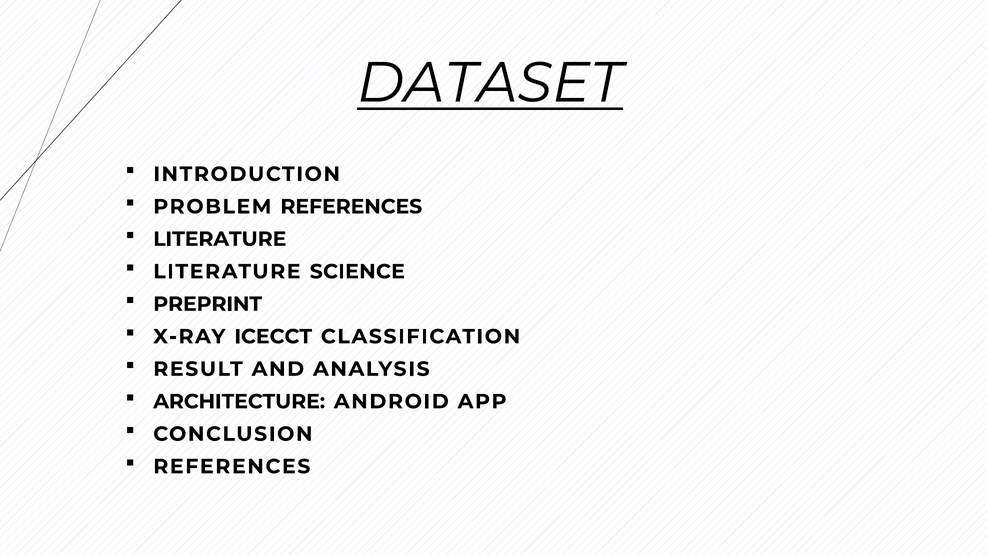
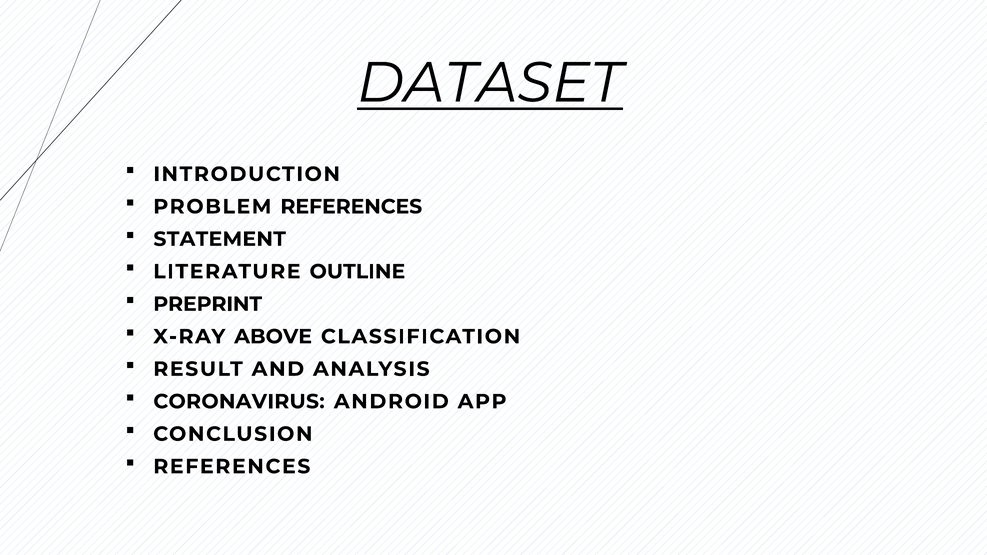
LITERATURE at (220, 239): LITERATURE -> STATEMENT
SCIENCE: SCIENCE -> OUTLINE
ICECCT: ICECCT -> ABOVE
ARCHITECTURE: ARCHITECTURE -> CORONAVIRUS
